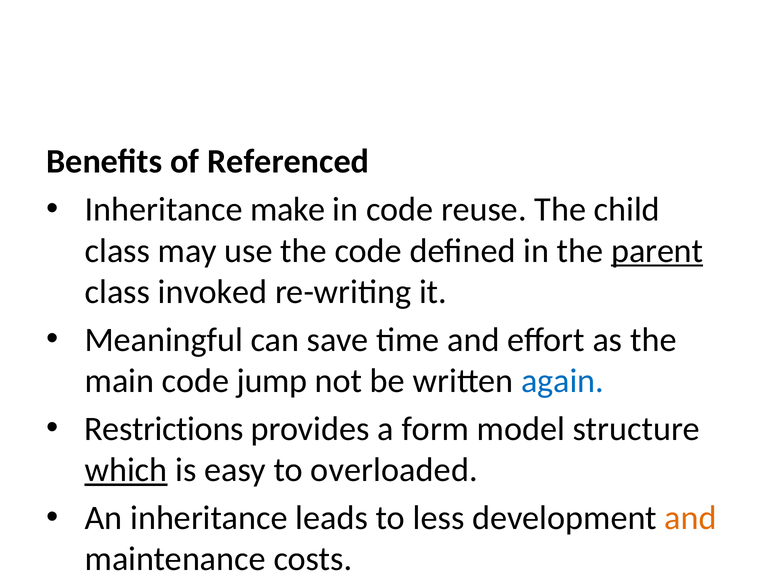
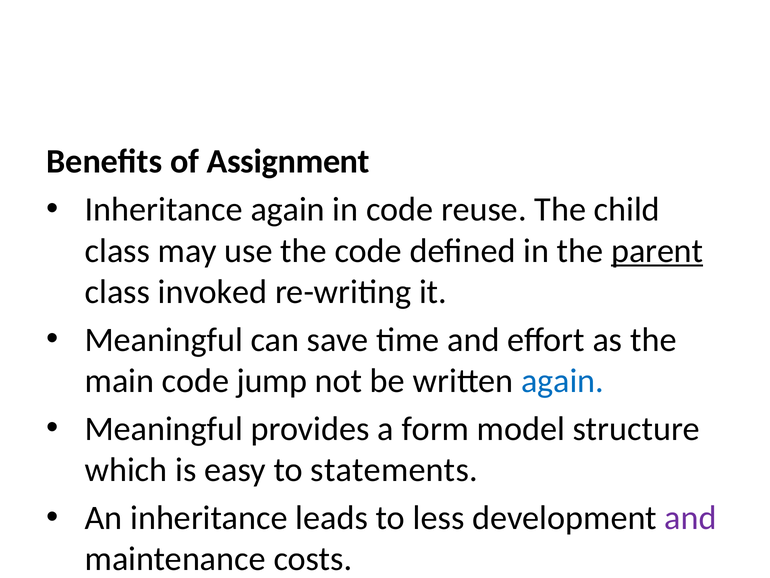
Referenced: Referenced -> Assignment
Inheritance make: make -> again
Restrictions at (164, 429): Restrictions -> Meaningful
which underline: present -> none
overloaded: overloaded -> statements
and at (691, 518) colour: orange -> purple
